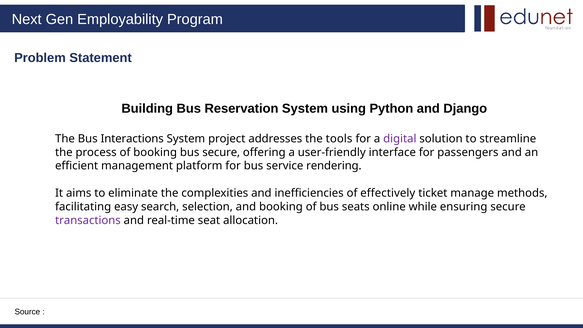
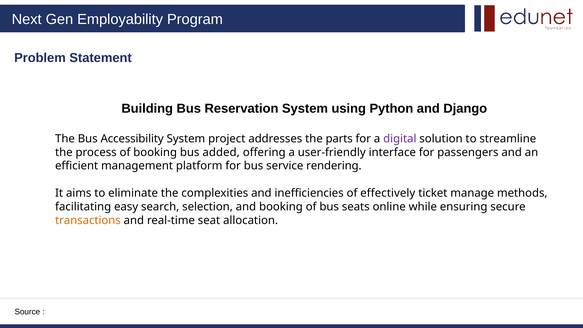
Interactions: Interactions -> Accessibility
tools: tools -> parts
bus secure: secure -> added
transactions colour: purple -> orange
